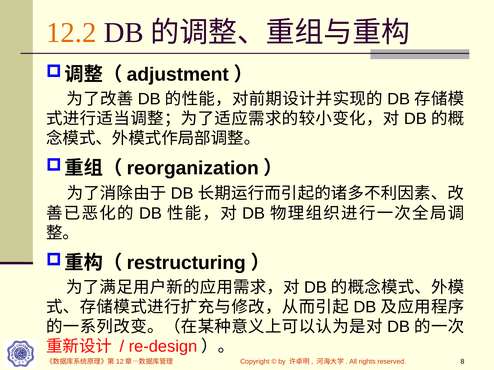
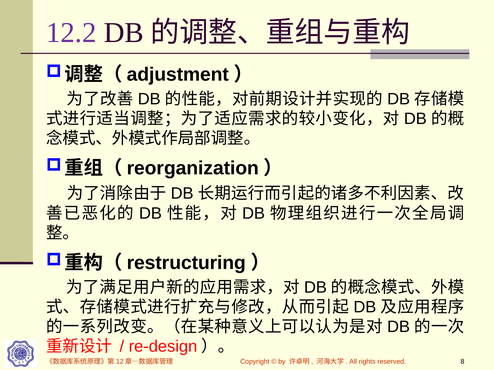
12.2 colour: orange -> purple
